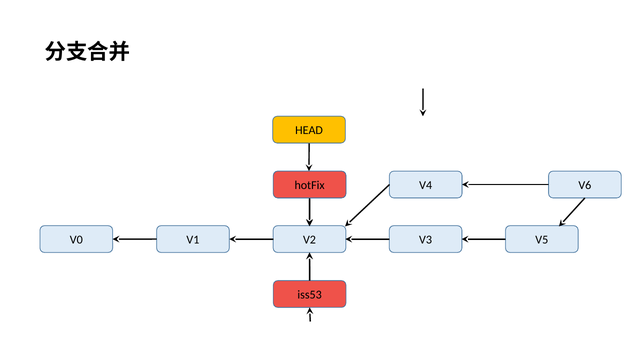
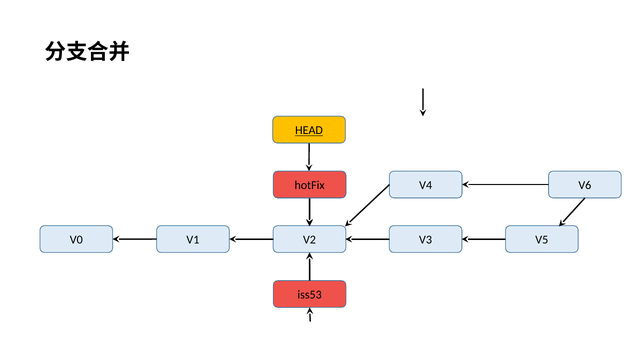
HEAD underline: none -> present
